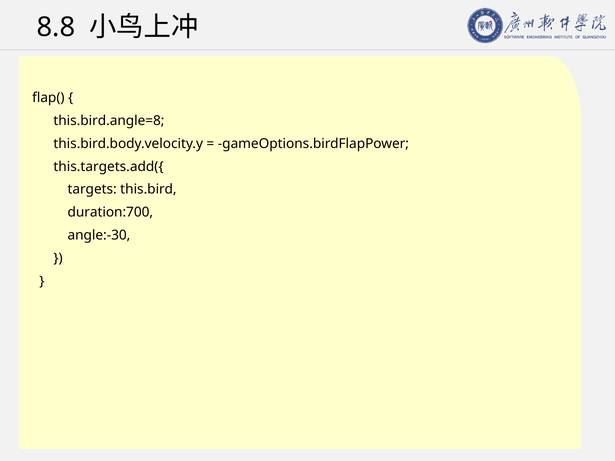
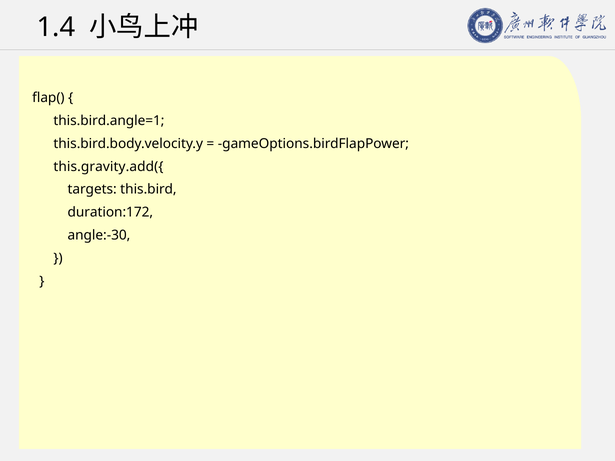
8.8: 8.8 -> 1.4
this.bird.angle=8: this.bird.angle=8 -> this.bird.angle=1
this.targets.add({: this.targets.add({ -> this.gravity.add({
duration:700: duration:700 -> duration:172
